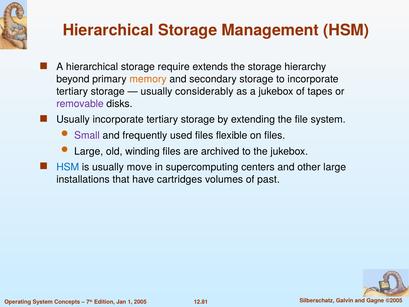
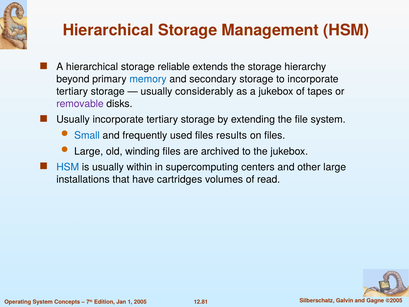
require: require -> reliable
memory colour: orange -> blue
Small colour: purple -> blue
flexible: flexible -> results
move: move -> within
past: past -> read
